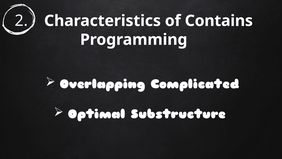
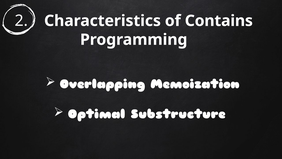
Complicated: Complicated -> Memoization
